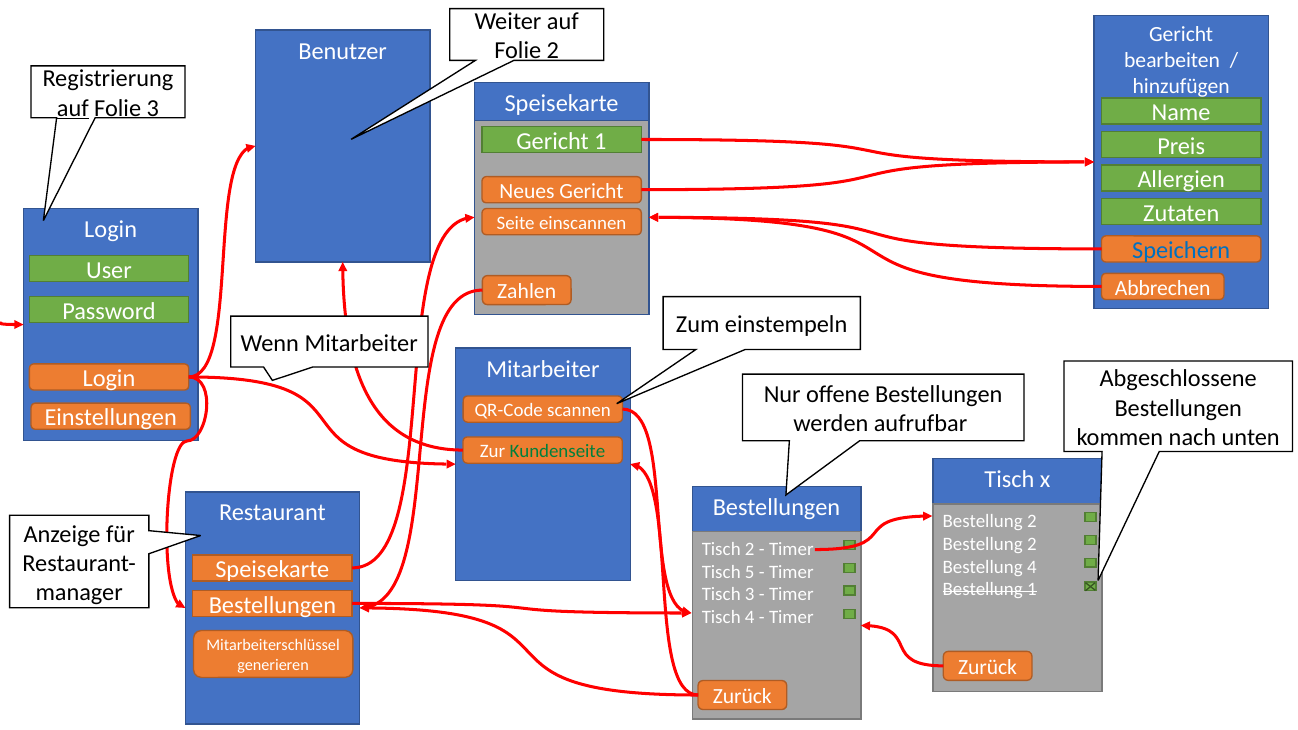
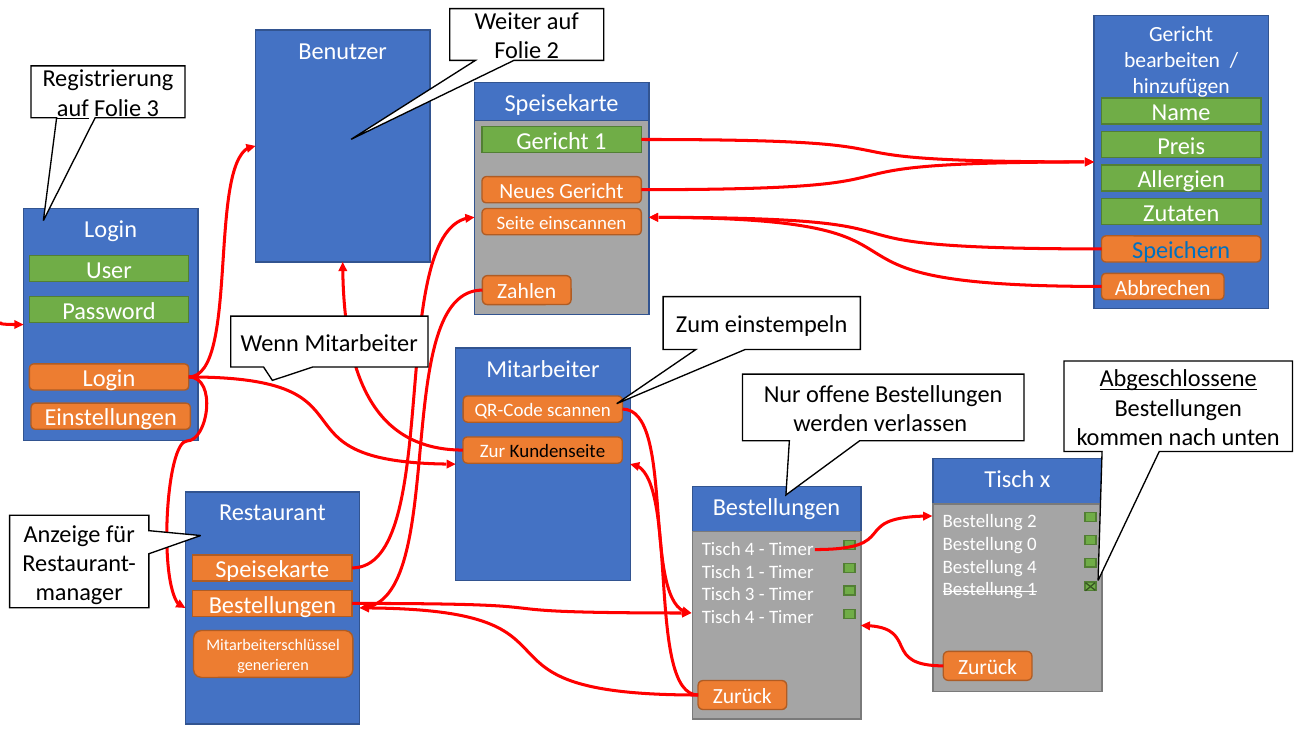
Abgeschlossene underline: none -> present
aufrufbar: aufrufbar -> verlassen
Kundenseite colour: green -> black
2 at (1032, 544): 2 -> 0
2 at (750, 549): 2 -> 4
Tisch 5: 5 -> 1
